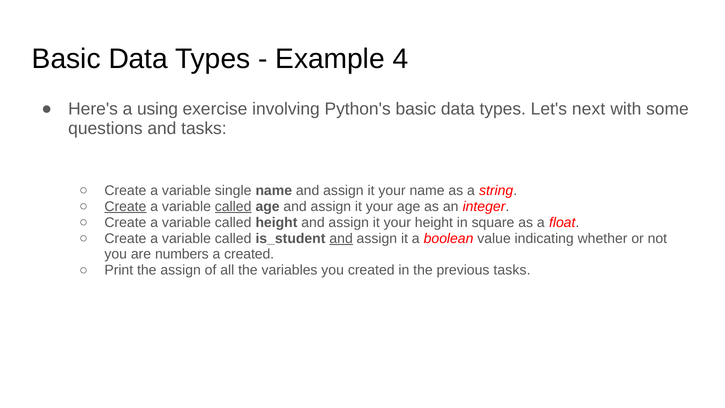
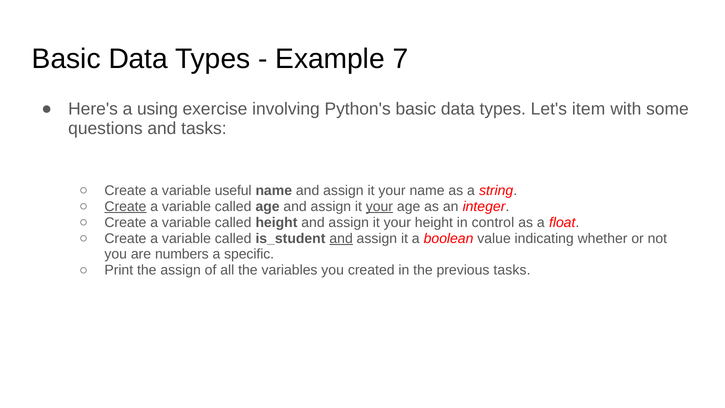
4: 4 -> 7
next: next -> item
single: single -> useful
called at (233, 206) underline: present -> none
your at (379, 206) underline: none -> present
square: square -> control
a created: created -> specific
